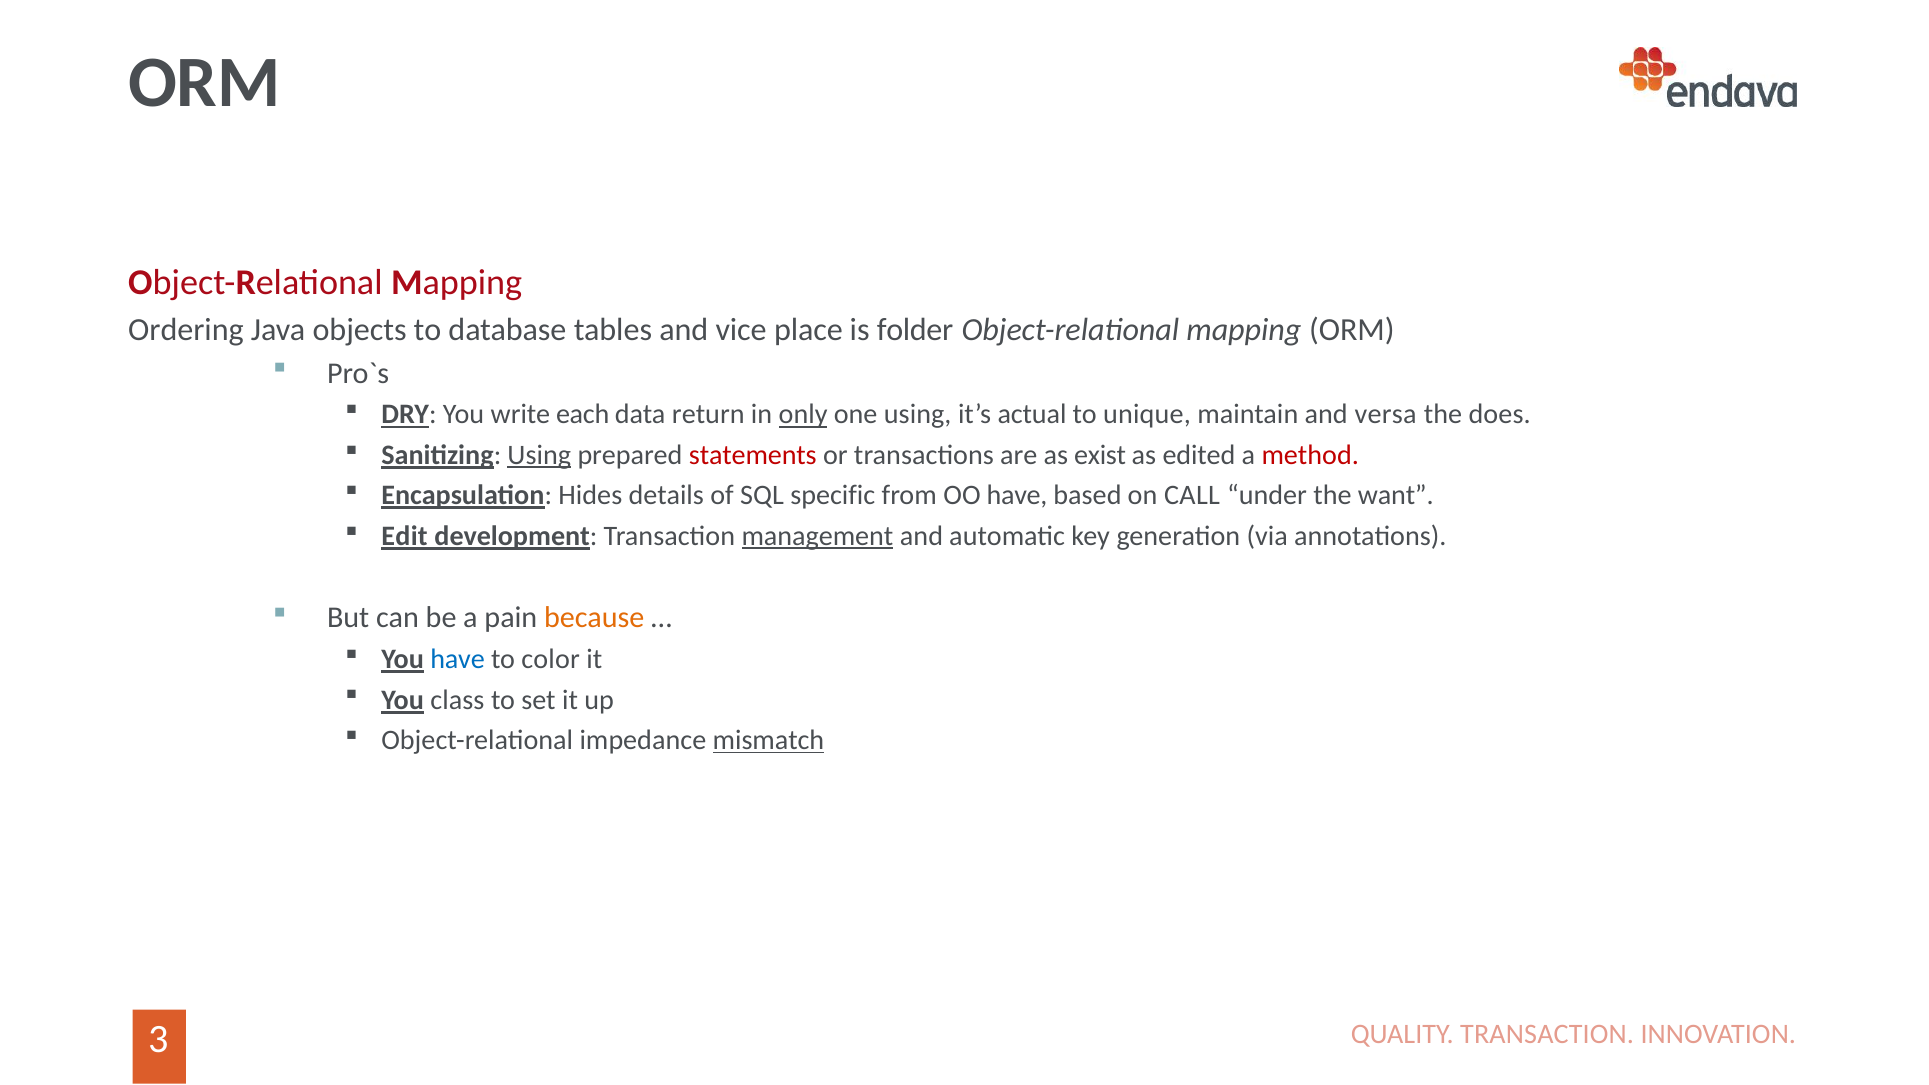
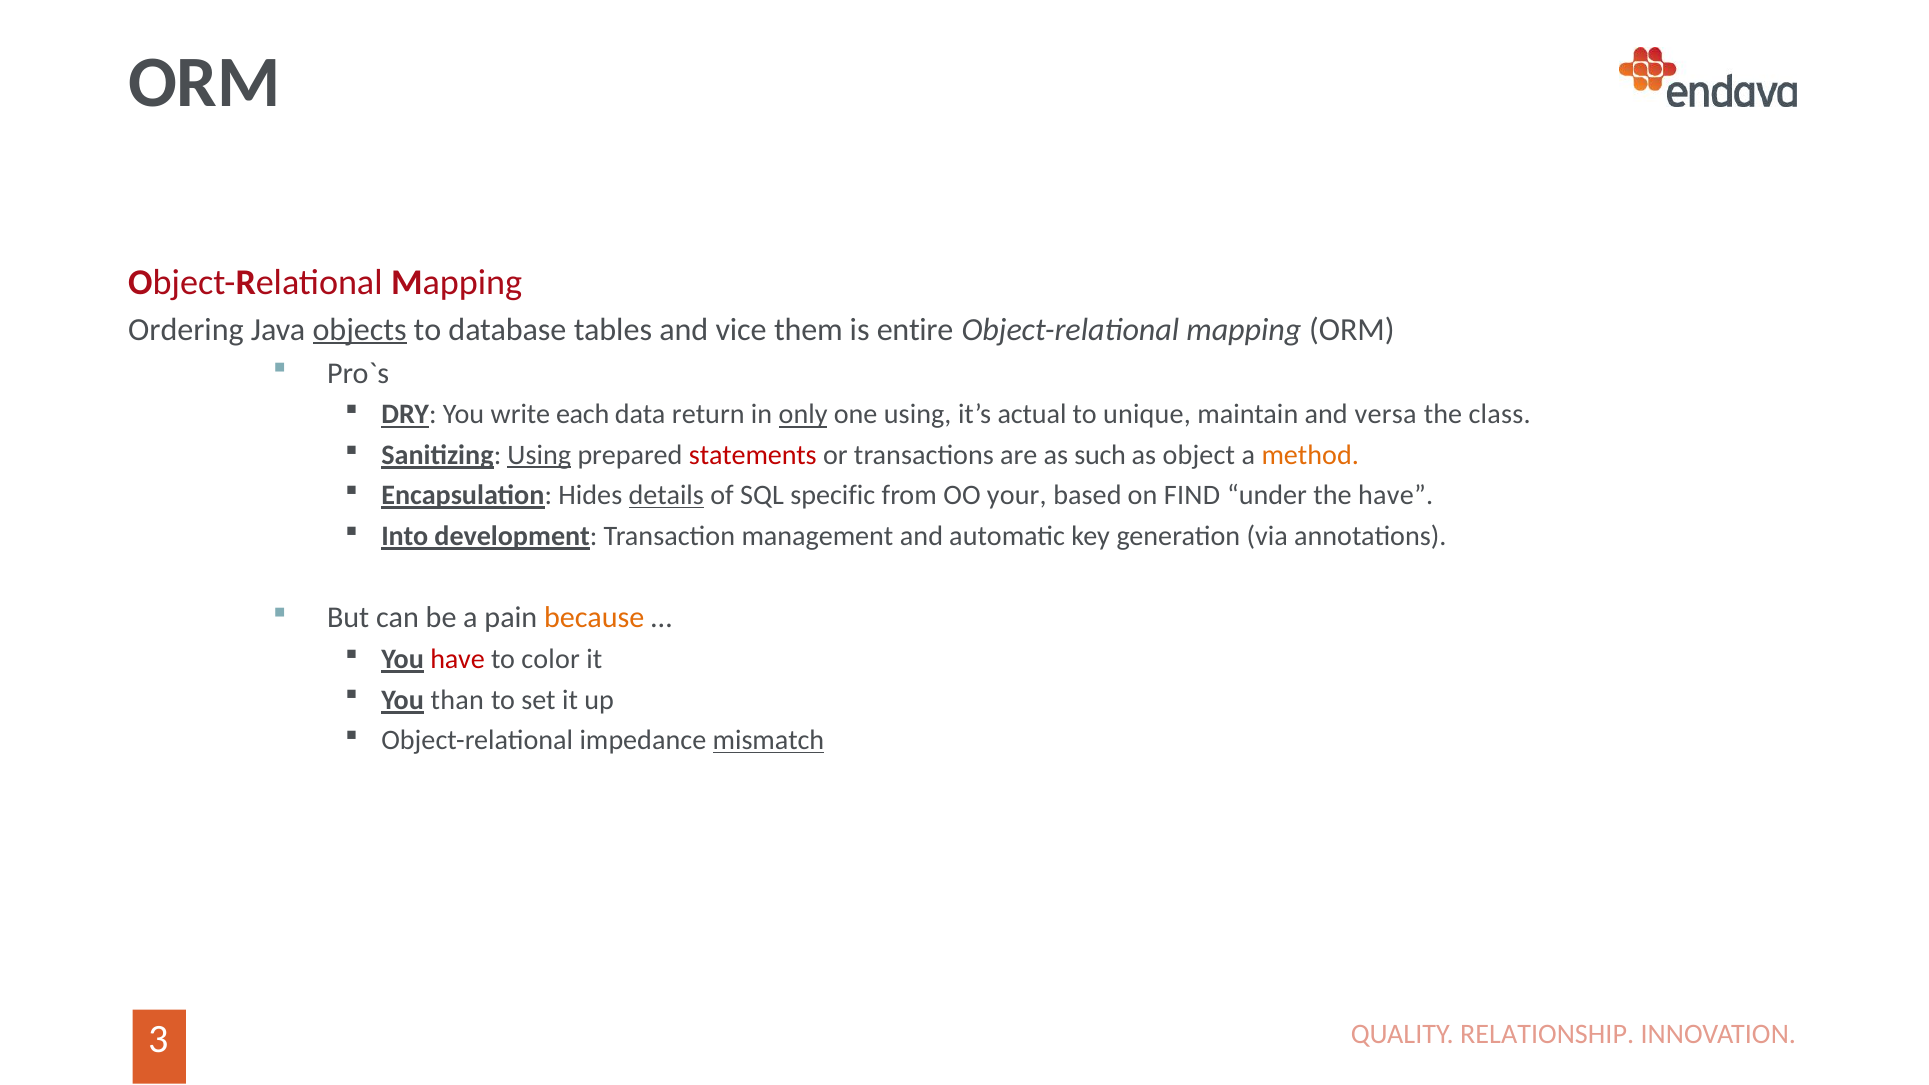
objects underline: none -> present
place: place -> them
folder: folder -> entire
does: does -> class
exist: exist -> such
edited: edited -> object
method colour: red -> orange
details underline: none -> present
OO have: have -> your
CALL: CALL -> FIND
the want: want -> have
Edit: Edit -> Into
management underline: present -> none
have at (458, 659) colour: blue -> red
class: class -> than
QUALITY TRANSACTION: TRANSACTION -> RELATIONSHIP
